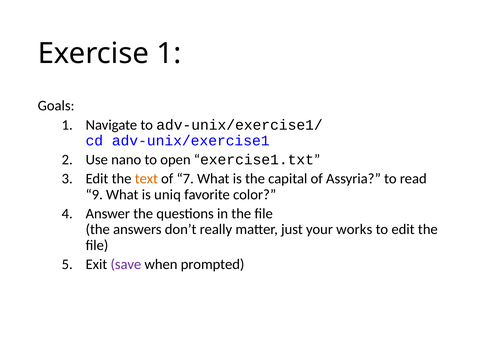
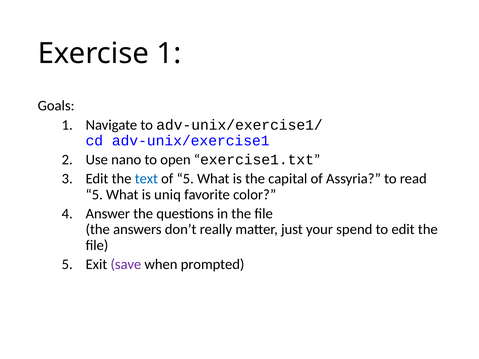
text colour: orange -> blue
of 7: 7 -> 5
9 at (94, 195): 9 -> 5
works: works -> spend
